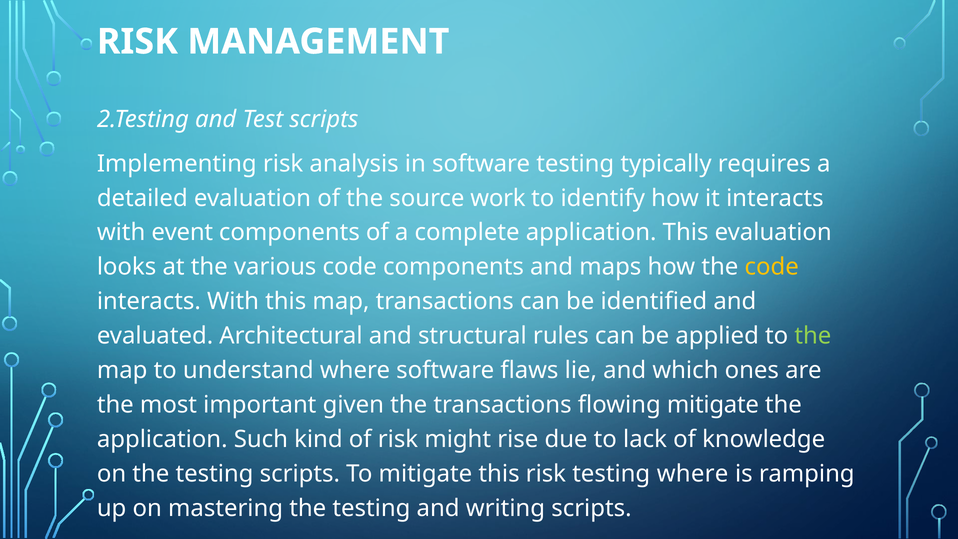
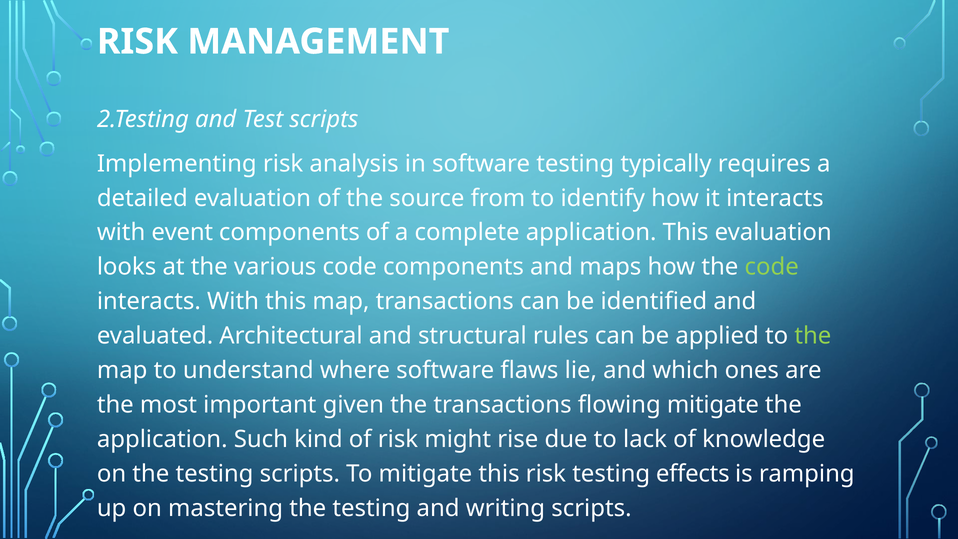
work: work -> from
code at (772, 267) colour: yellow -> light green
testing where: where -> effects
